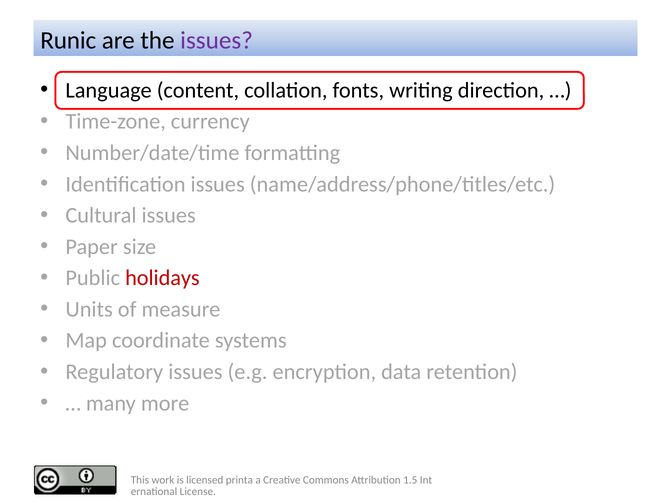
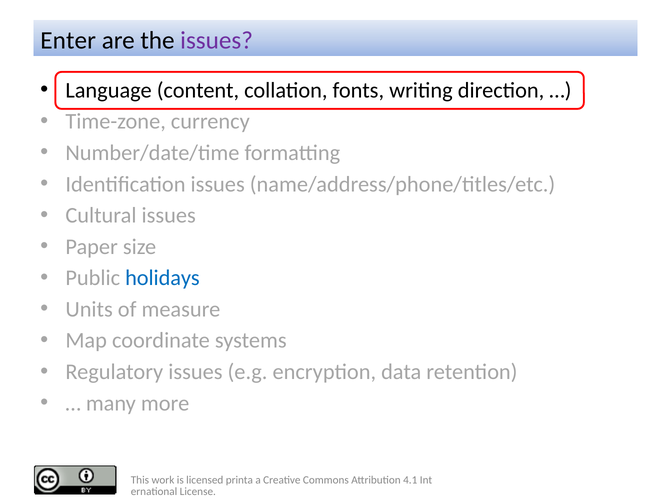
Runic: Runic -> Enter
holidays colour: red -> blue
1.5: 1.5 -> 4.1
